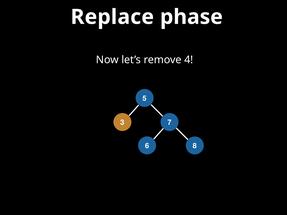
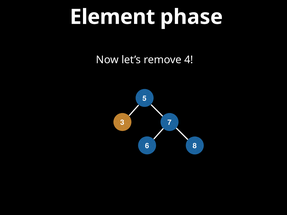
Replace: Replace -> Element
